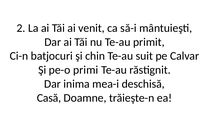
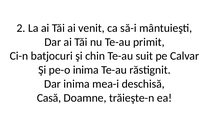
pe-o primi: primi -> inima
